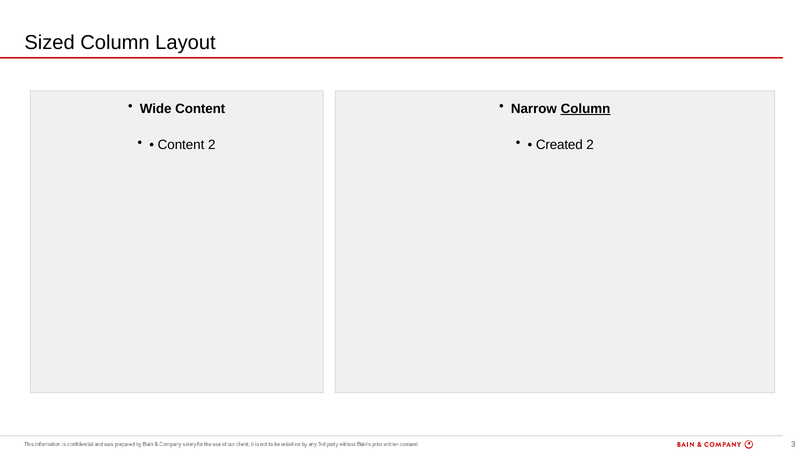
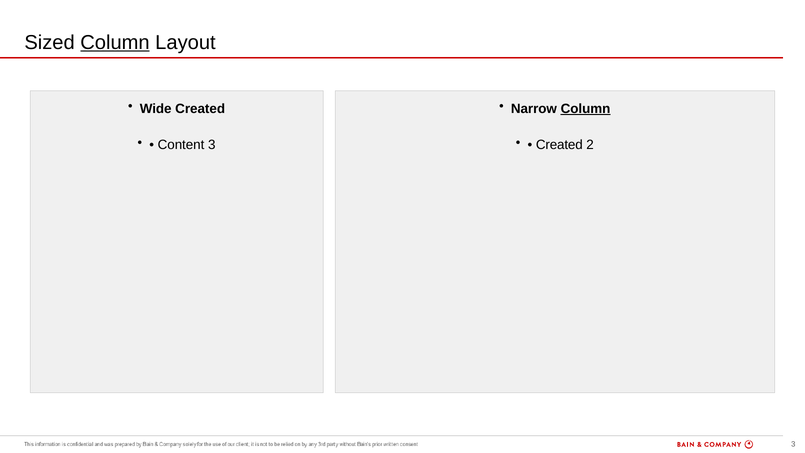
Column at (115, 42) underline: none -> present
Wide Content: Content -> Created
Content 2: 2 -> 3
